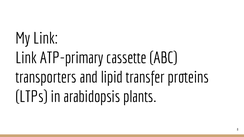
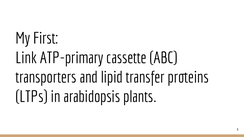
My Link: Link -> First
